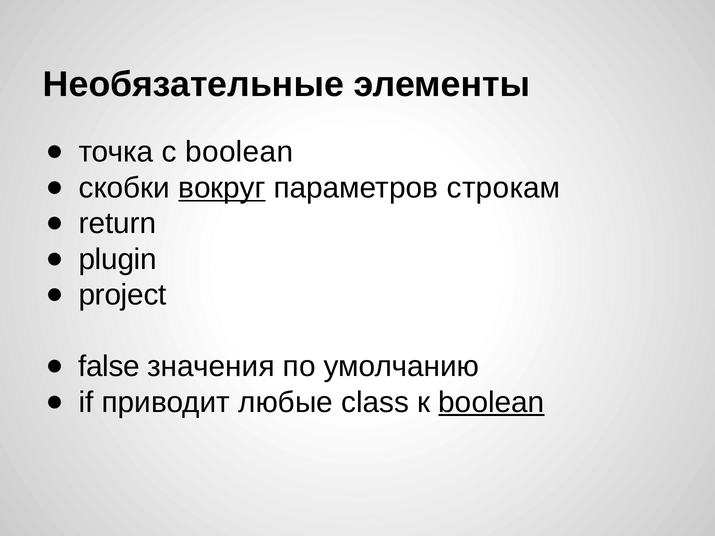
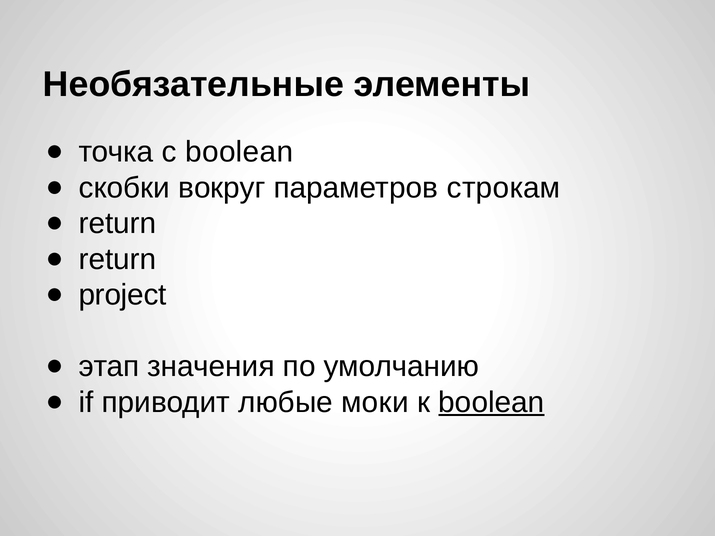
вокруг underline: present -> none
plugin at (118, 259): plugin -> return
false: false -> этап
class: class -> моки
